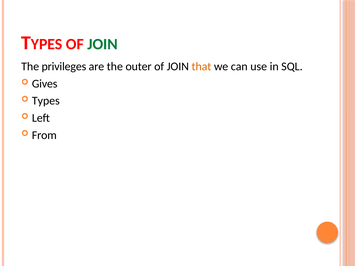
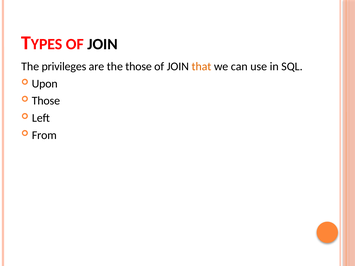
JOIN at (103, 44) colour: green -> black
the outer: outer -> those
Gives: Gives -> Upon
Types at (46, 101): Types -> Those
